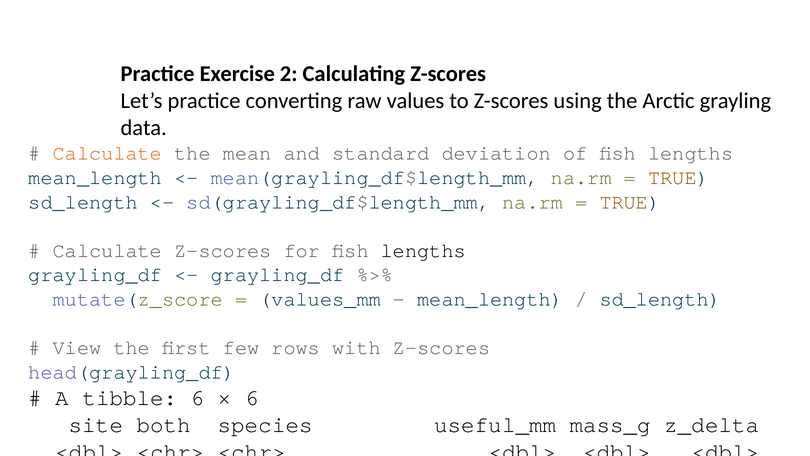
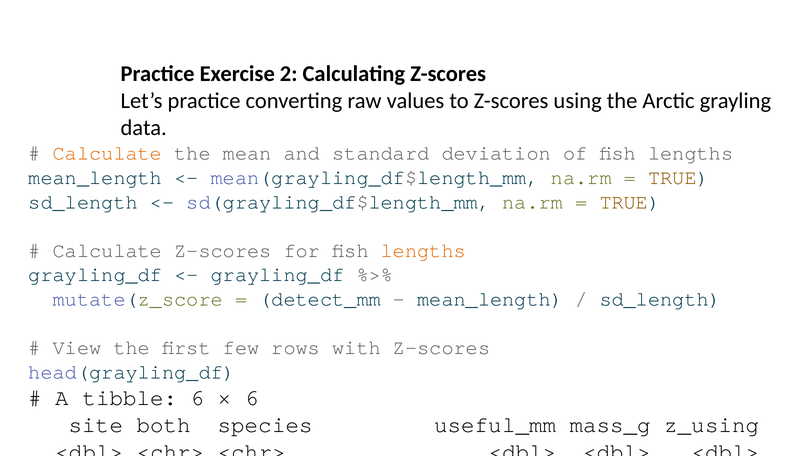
lengths at (423, 250) colour: black -> orange
values_mm: values_mm -> detect_mm
z_delta: z_delta -> z_using
